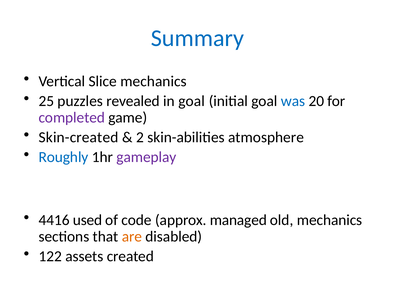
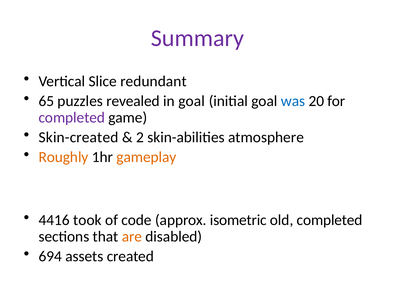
Summary colour: blue -> purple
Slice mechanics: mechanics -> redundant
25: 25 -> 65
Roughly colour: blue -> orange
gameplay colour: purple -> orange
used: used -> took
managed: managed -> isometric
old mechanics: mechanics -> completed
122: 122 -> 694
